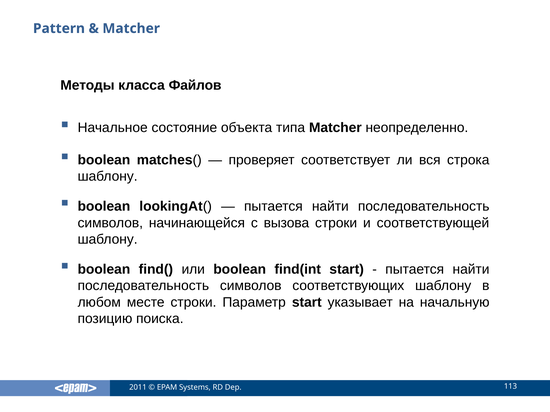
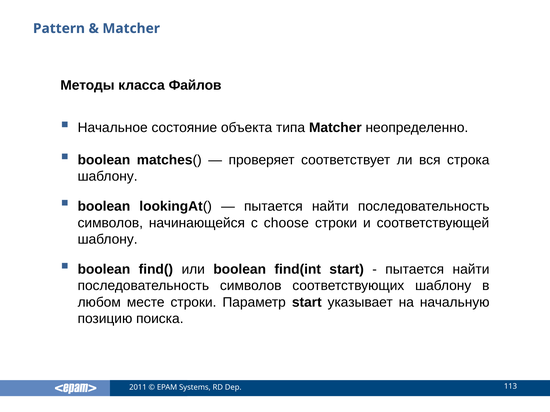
вызова: вызова -> choose
